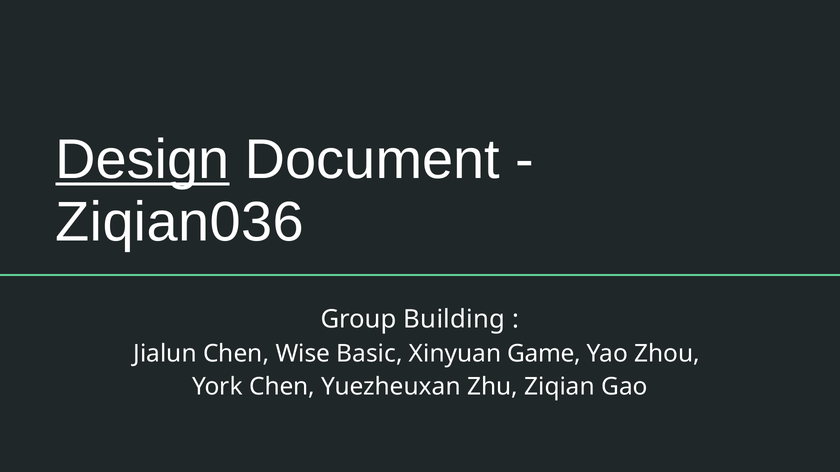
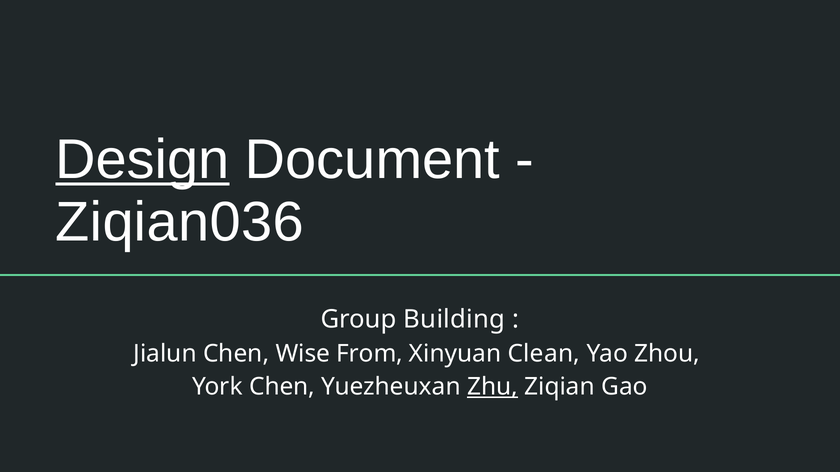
Basic: Basic -> From
Game: Game -> Clean
Zhu underline: none -> present
